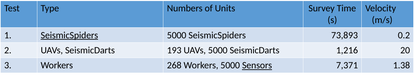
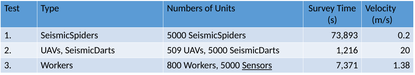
SeismicSpiders at (69, 35) underline: present -> none
193: 193 -> 509
268: 268 -> 800
